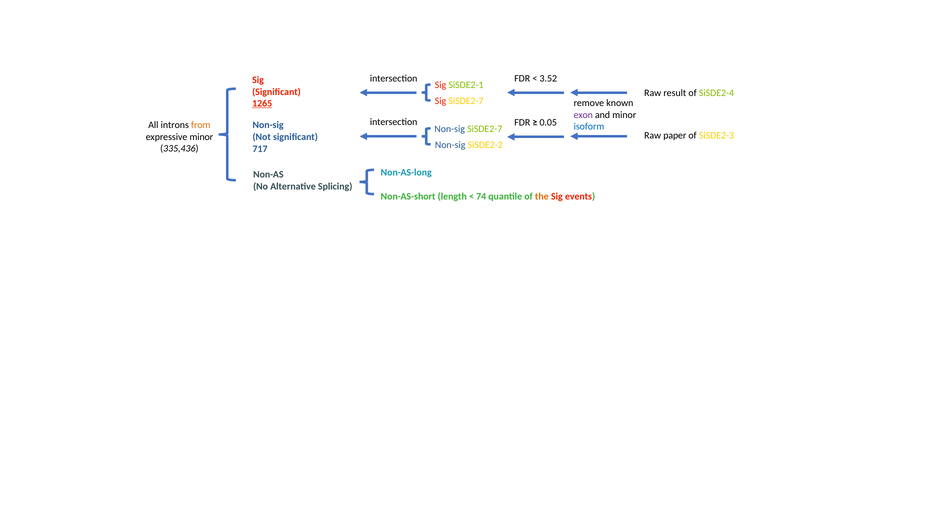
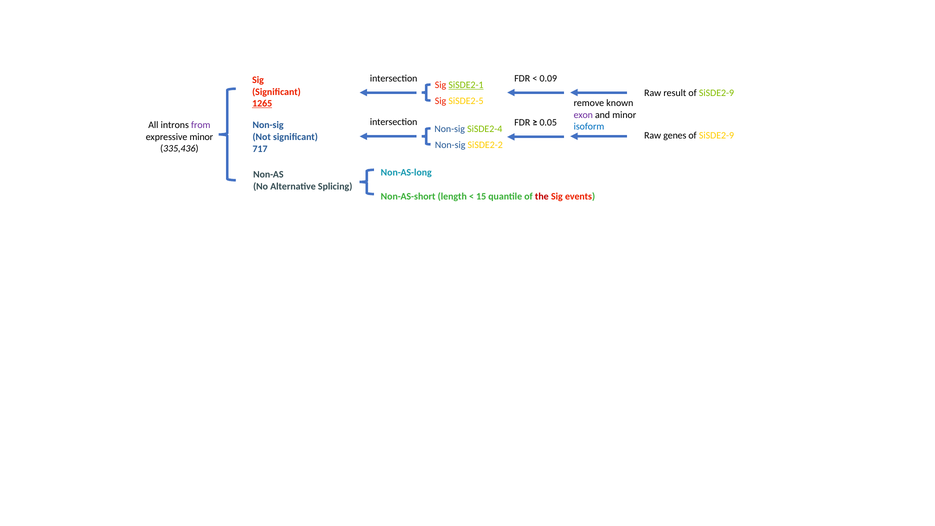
3.52: 3.52 -> 0.09
SiSDE2-1 underline: none -> present
result of SiSDE2-4: SiSDE2-4 -> SiSDE2-9
Sig SiSDE2-7: SiSDE2-7 -> SiSDE2-5
from colour: orange -> purple
Non-sig SiSDE2-7: SiSDE2-7 -> SiSDE2-4
paper: paper -> genes
SiSDE2-3 at (716, 135): SiSDE2-3 -> SiSDE2-9
74: 74 -> 15
the colour: orange -> red
